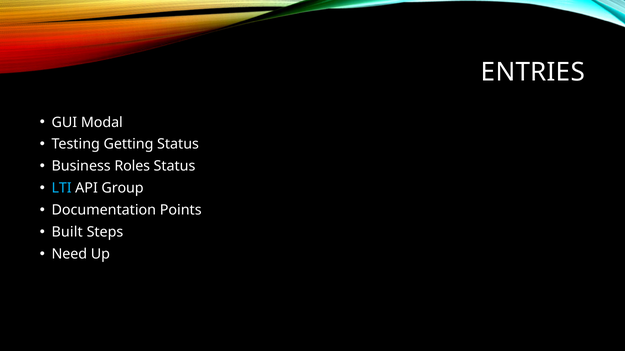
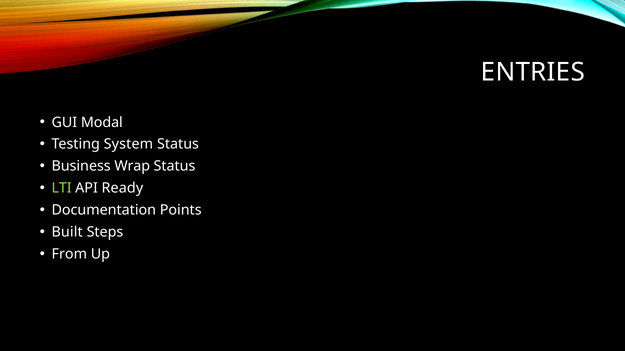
Getting: Getting -> System
Roles: Roles -> Wrap
LTI colour: light blue -> light green
Group: Group -> Ready
Need: Need -> From
